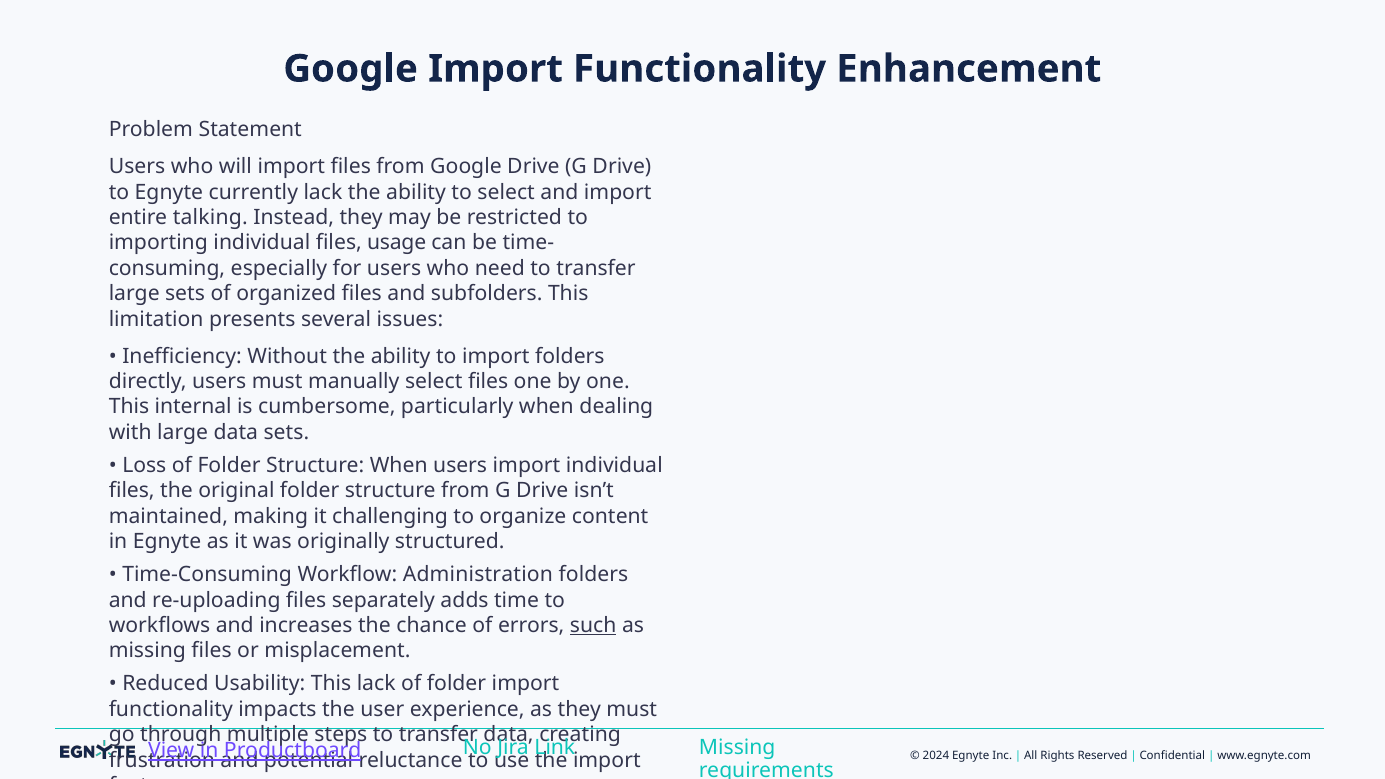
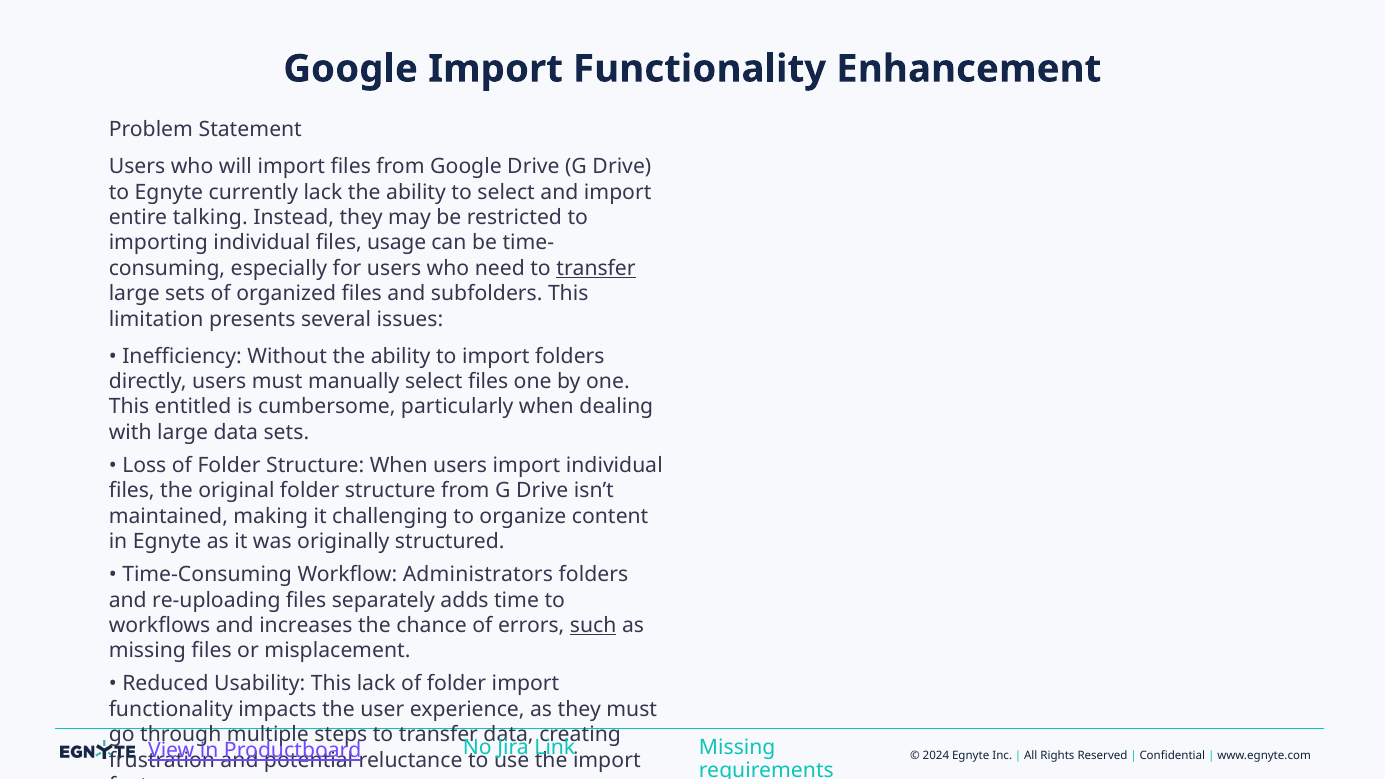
transfer at (596, 268) underline: none -> present
internal: internal -> entitled
Administration: Administration -> Administrators
